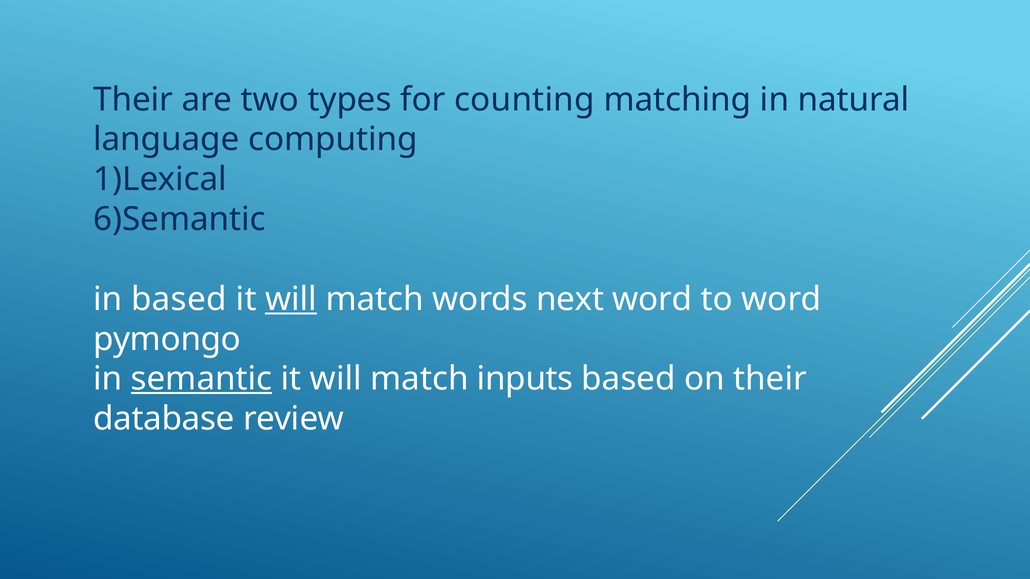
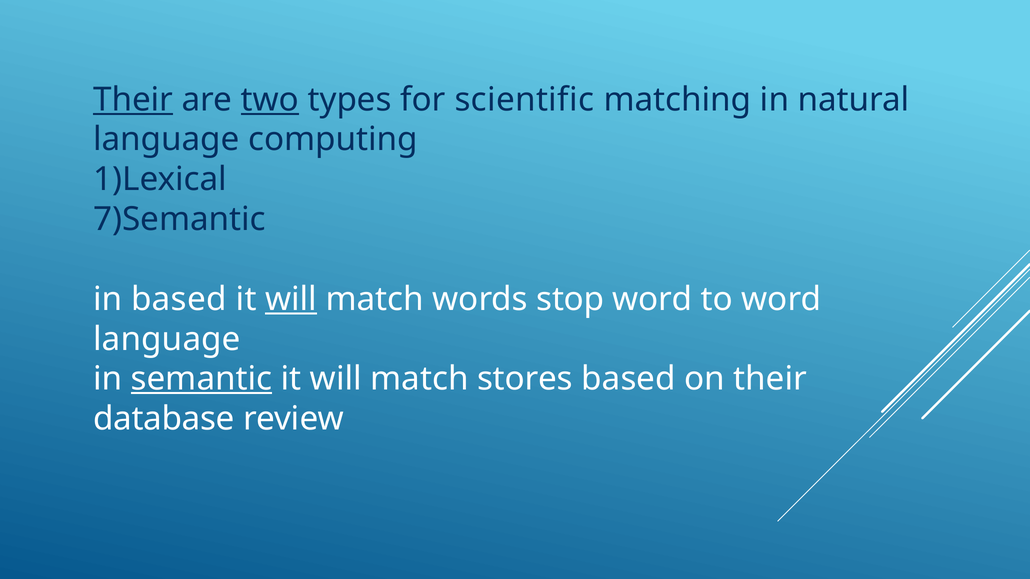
Their at (133, 100) underline: none -> present
two underline: none -> present
counting: counting -> scientific
6)Semantic: 6)Semantic -> 7)Semantic
next: next -> stop
pymongo at (167, 339): pymongo -> language
inputs: inputs -> stores
